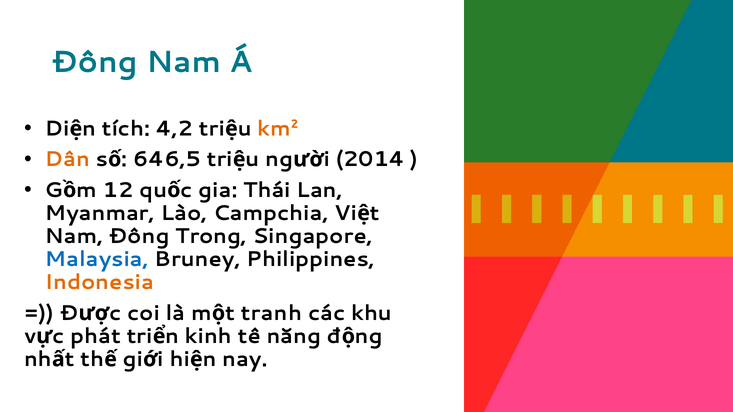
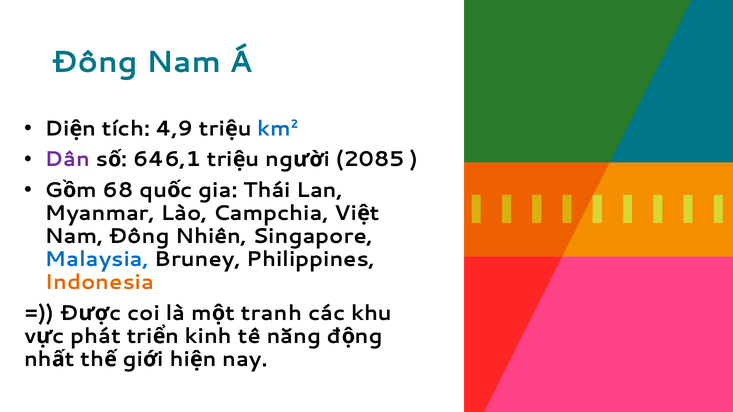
4,2: 4,2 -> 4,9
km² colour: orange -> blue
Dân colour: orange -> purple
646,5: 646,5 -> 646,1
2014: 2014 -> 2085
12: 12 -> 68
Trong: Trong -> Nhiên
